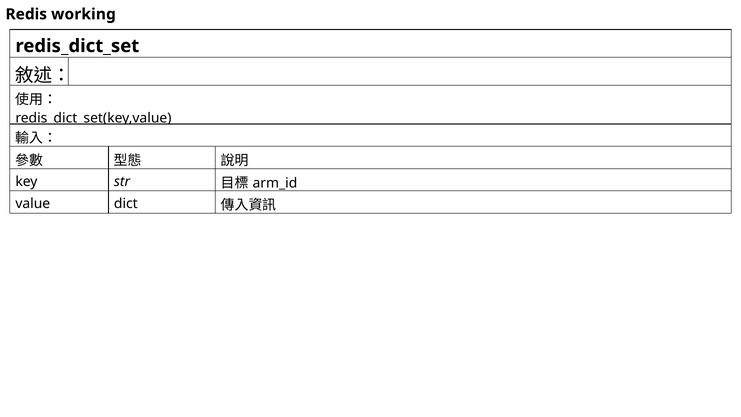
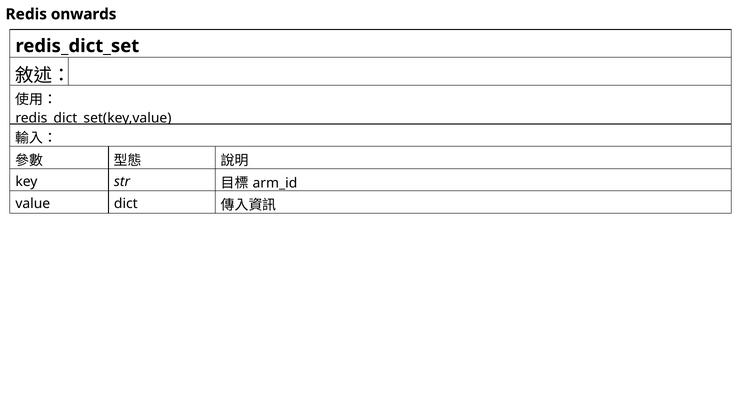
working: working -> onwards
